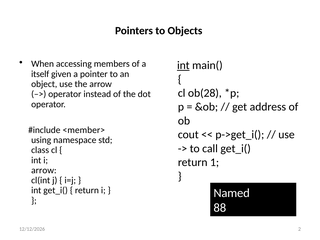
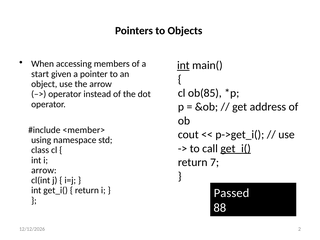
itself: itself -> start
ob(28: ob(28 -> ob(85
get_i( at (236, 148) underline: none -> present
1: 1 -> 7
Named: Named -> Passed
